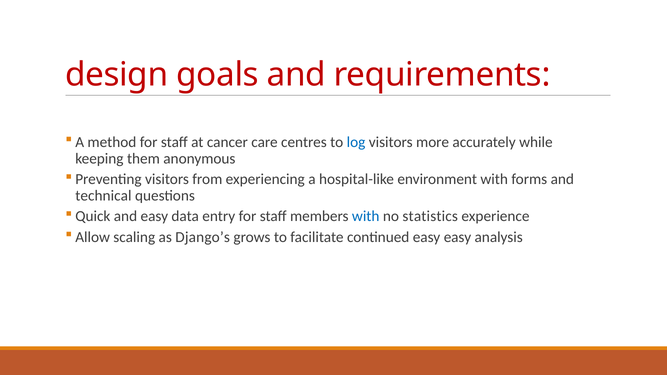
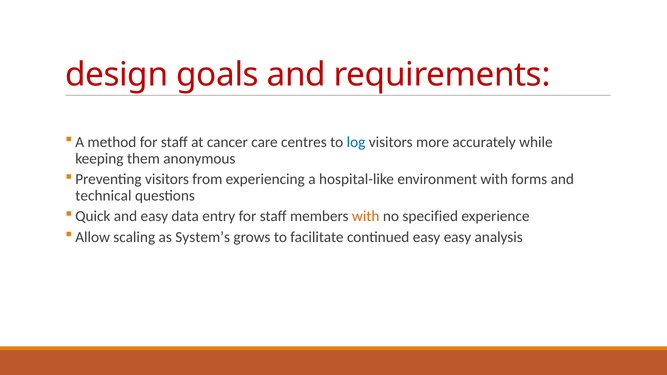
with at (366, 217) colour: blue -> orange
statistics: statistics -> specified
Django’s: Django’s -> System’s
